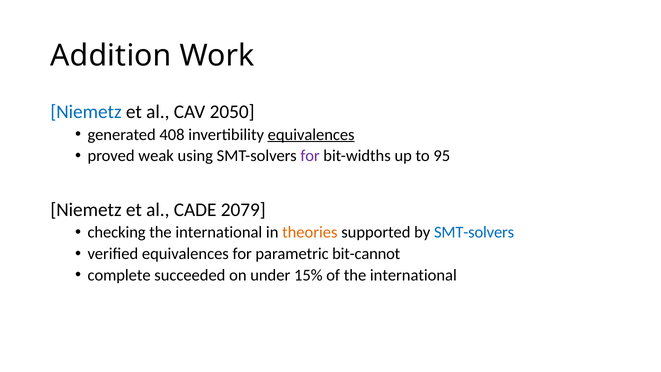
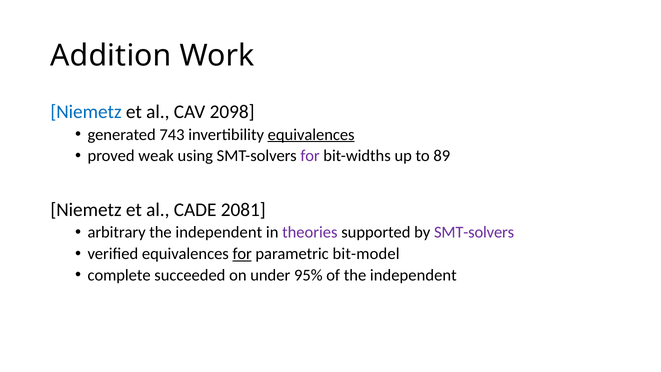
2050: 2050 -> 2098
408: 408 -> 743
95: 95 -> 89
2079: 2079 -> 2081
checking: checking -> arbitrary
international at (219, 232): international -> independent
theories colour: orange -> purple
SMT-solvers at (474, 232) colour: blue -> purple
for at (242, 254) underline: none -> present
bit-cannot: bit-cannot -> bit-model
15%: 15% -> 95%
of the international: international -> independent
